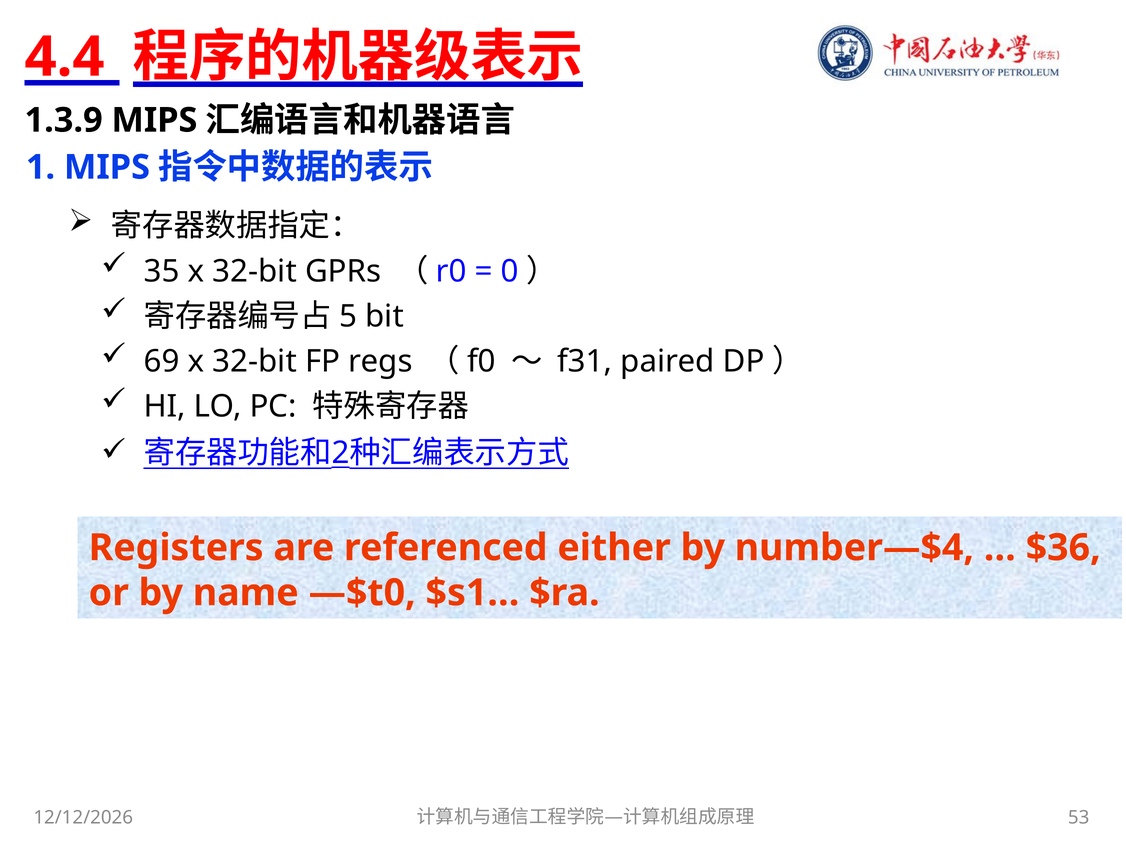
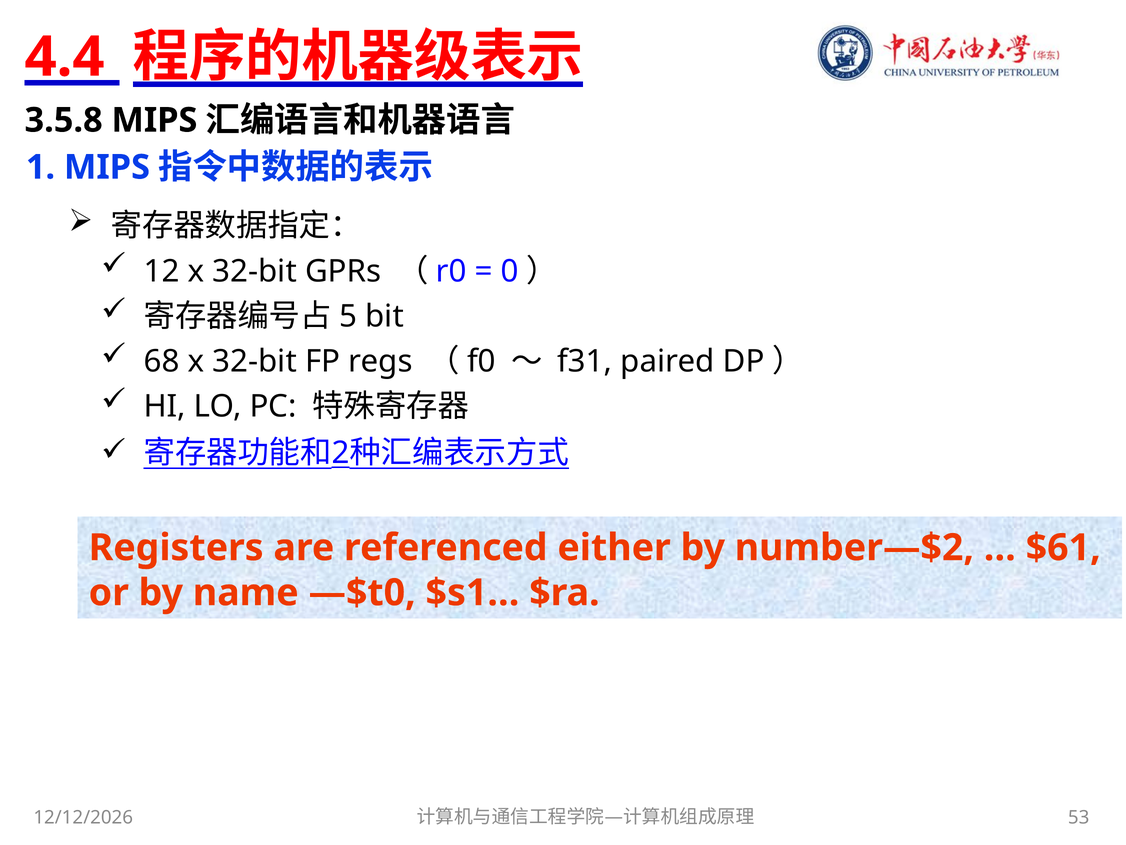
1.3.9: 1.3.9 -> 3.5.8
35: 35 -> 12
69: 69 -> 68
number—$4: number—$4 -> number—$2
$36: $36 -> $61
